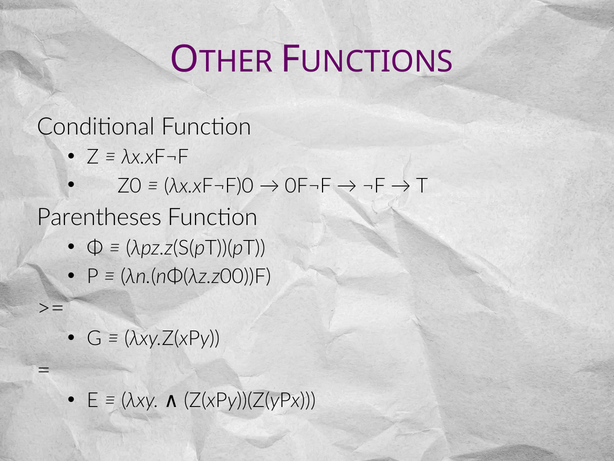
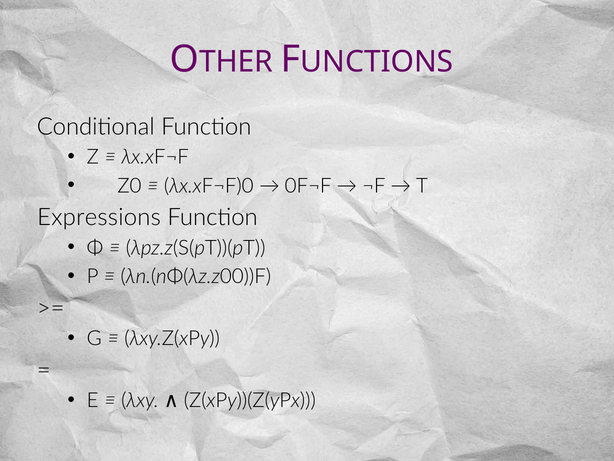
Parentheses: Parentheses -> Expressions
